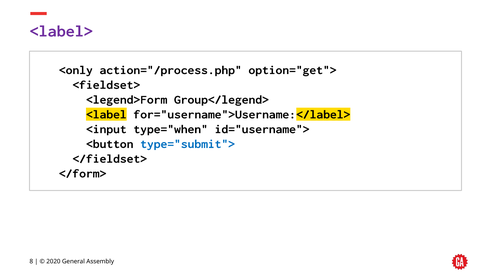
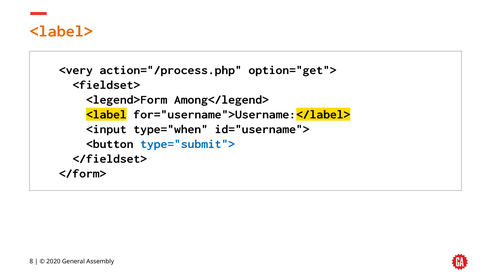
<label> colour: purple -> orange
<only: <only -> <very
Group</legend>: Group</legend> -> Among</legend>
